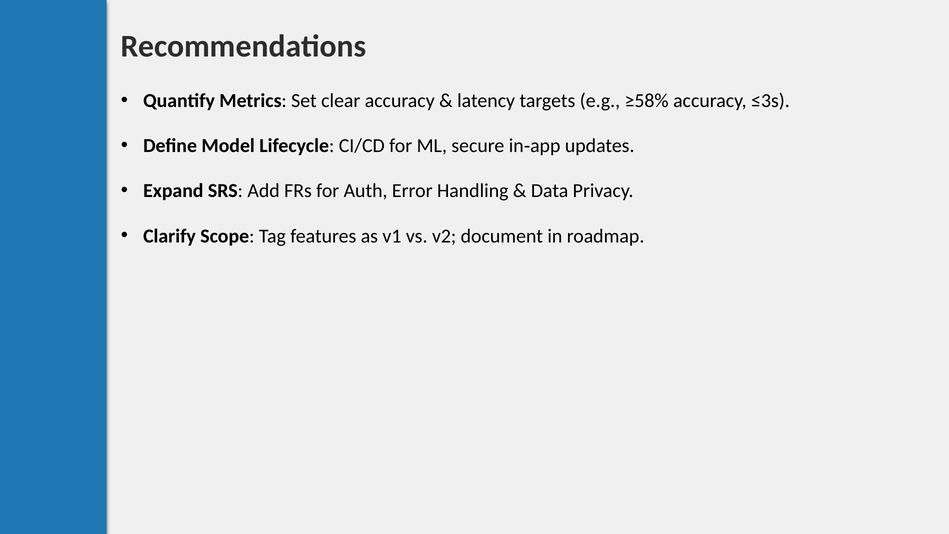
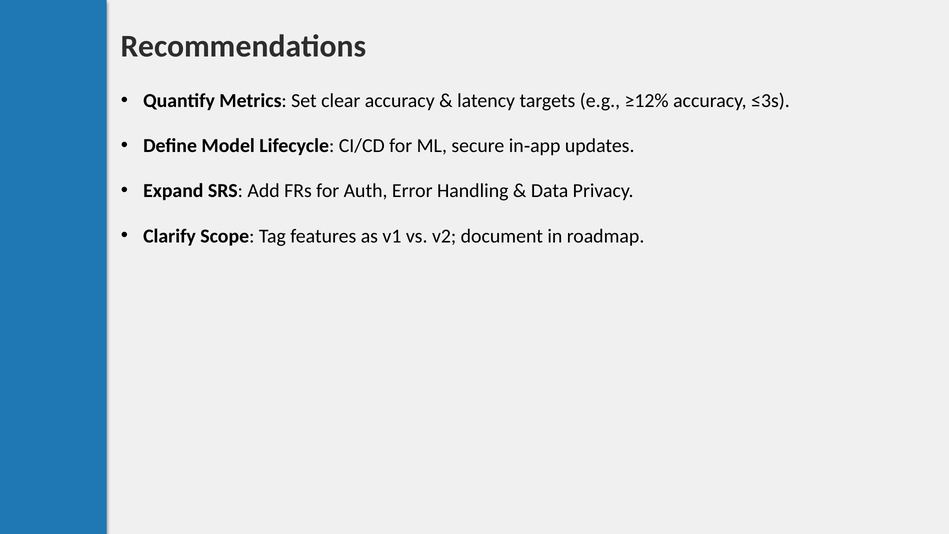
≥58%: ≥58% -> ≥12%
